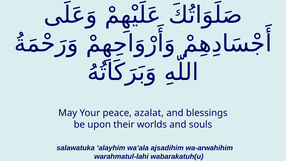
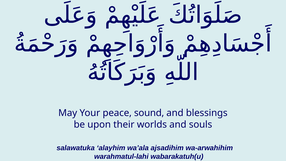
azalat: azalat -> sound
